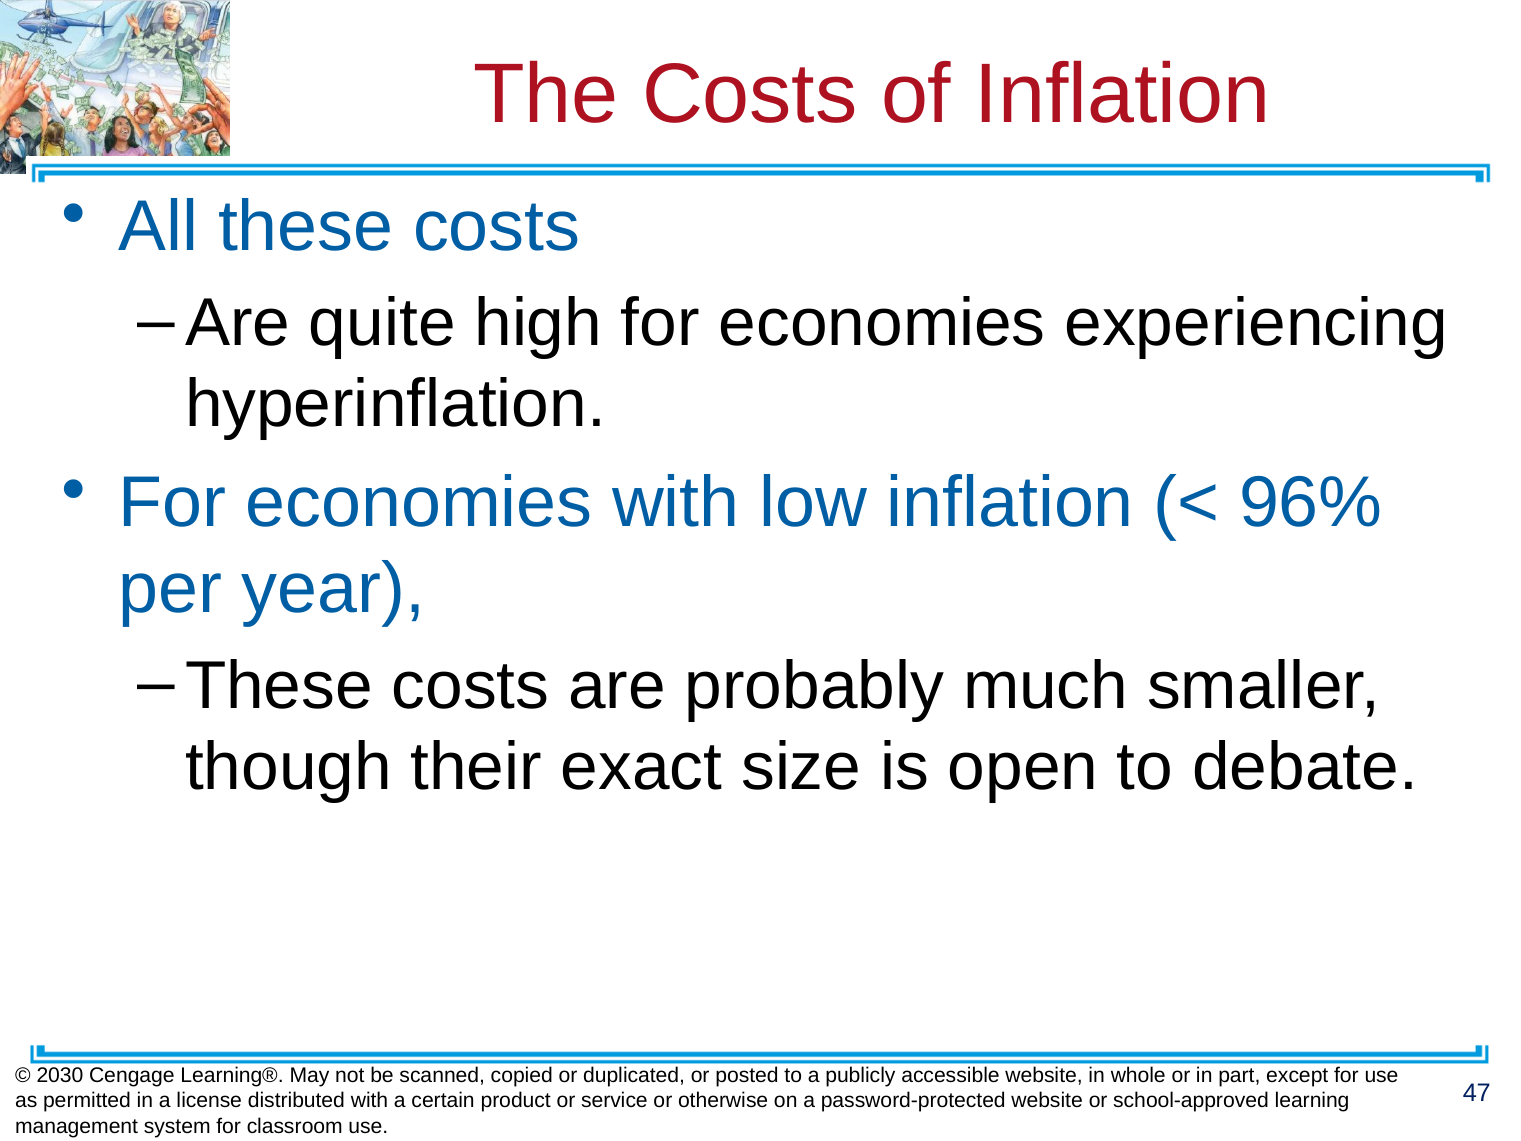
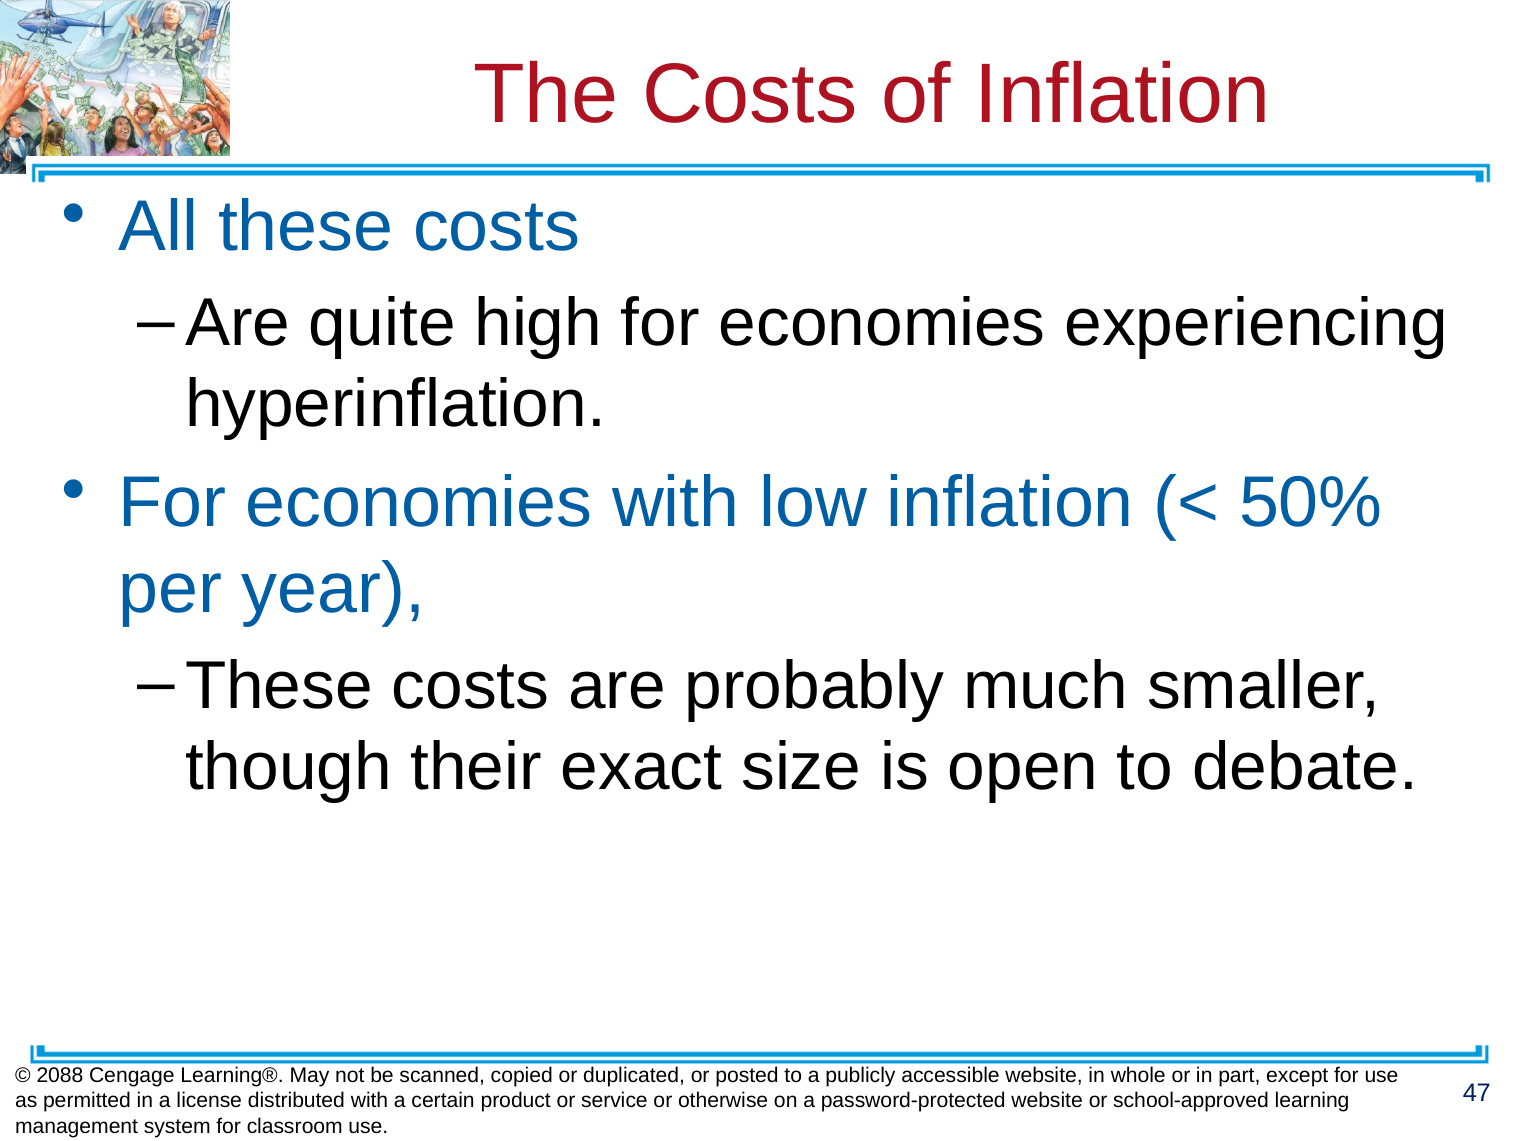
96%: 96% -> 50%
2030: 2030 -> 2088
